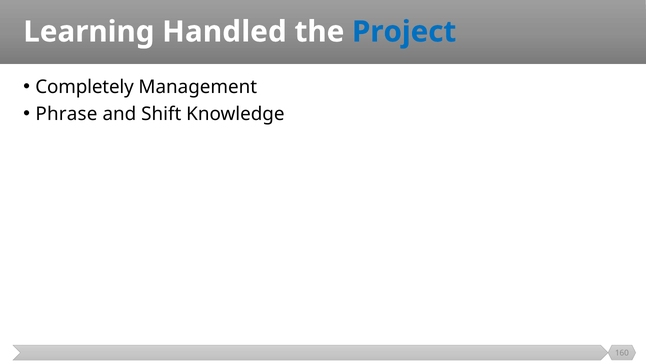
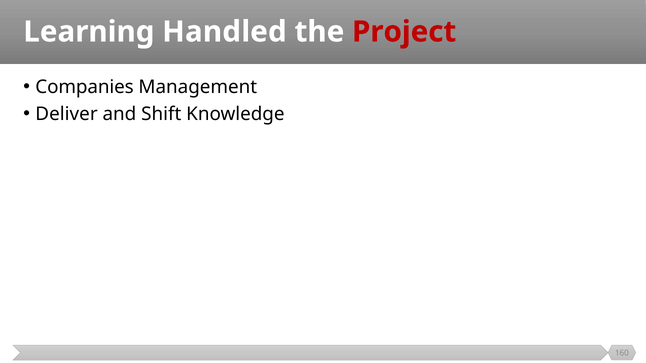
Project colour: blue -> red
Completely: Completely -> Companies
Phrase: Phrase -> Deliver
